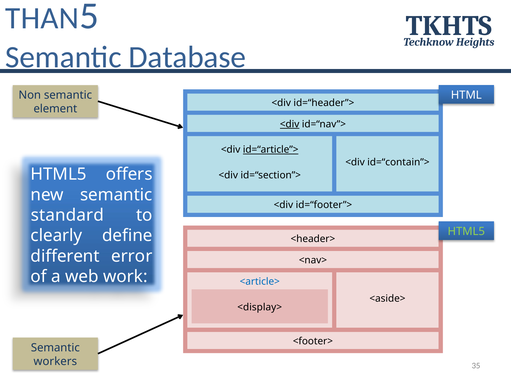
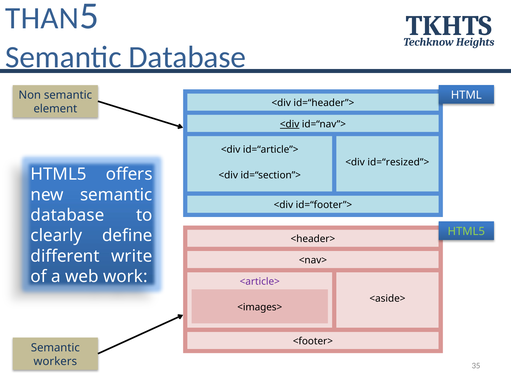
id=“article”> underline: present -> none
id=“contain”>: id=“contain”> -> id=“resized”>
standard at (67, 215): standard -> database
error: error -> write
<article> colour: blue -> purple
<display>: <display> -> <images>
